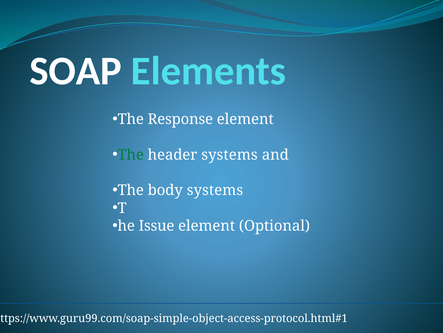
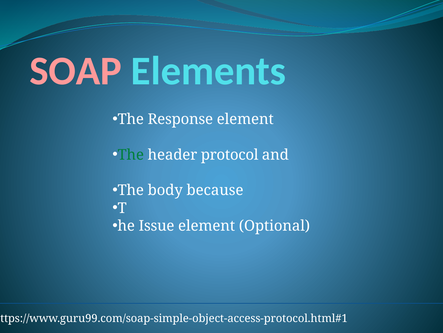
SOAP colour: white -> pink
header systems: systems -> protocol
body systems: systems -> because
